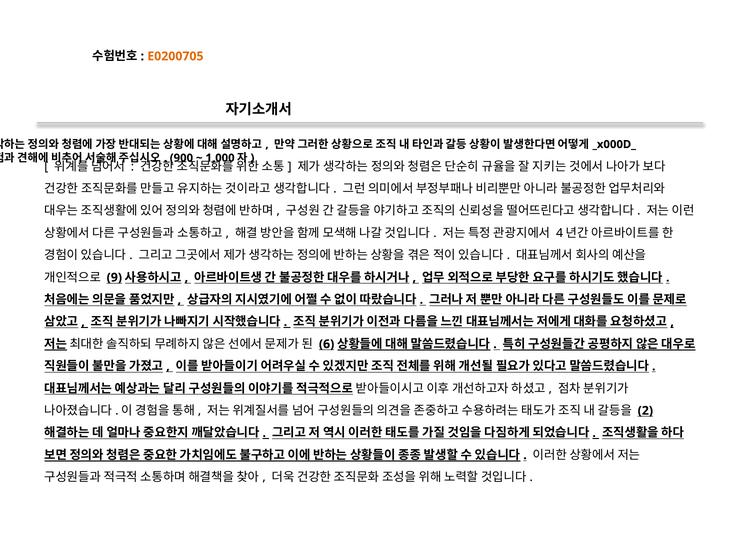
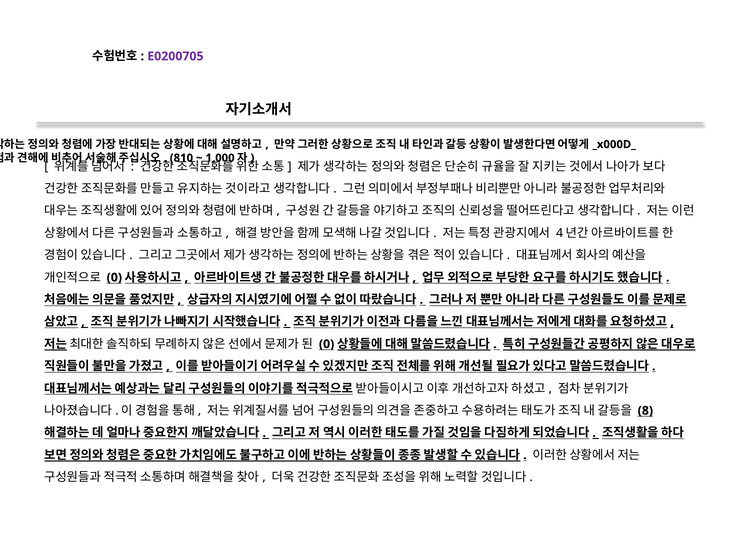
E0200705 colour: orange -> purple
900: 900 -> 810
9 at (114, 277): 9 -> 0
6 at (327, 344): 6 -> 0
2: 2 -> 8
